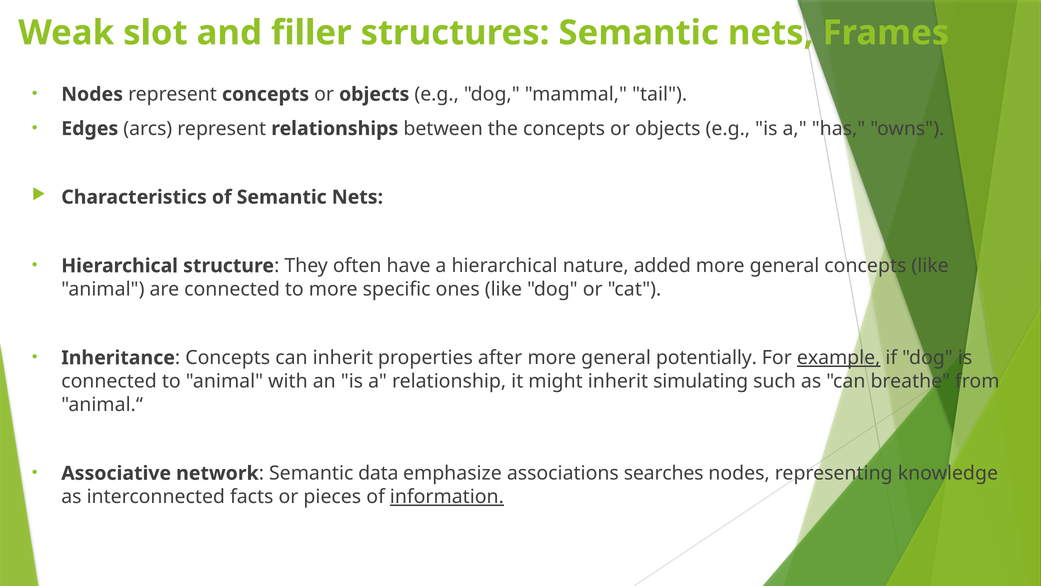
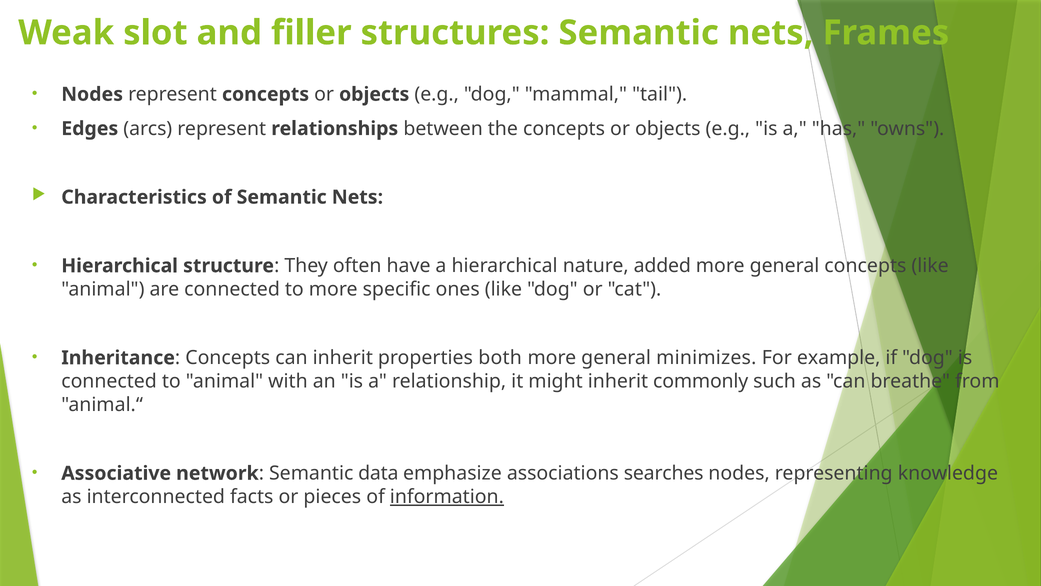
after: after -> both
potentially: potentially -> minimizes
example underline: present -> none
simulating: simulating -> commonly
